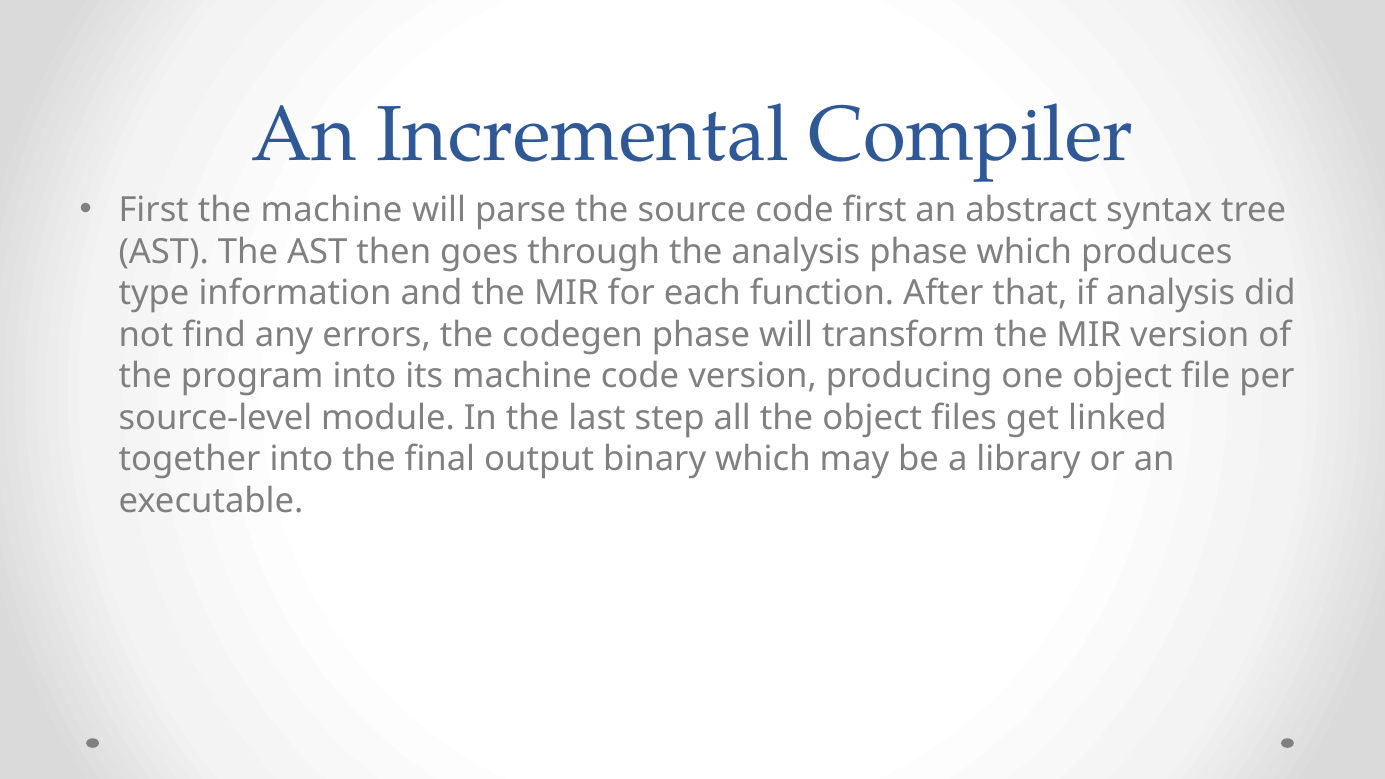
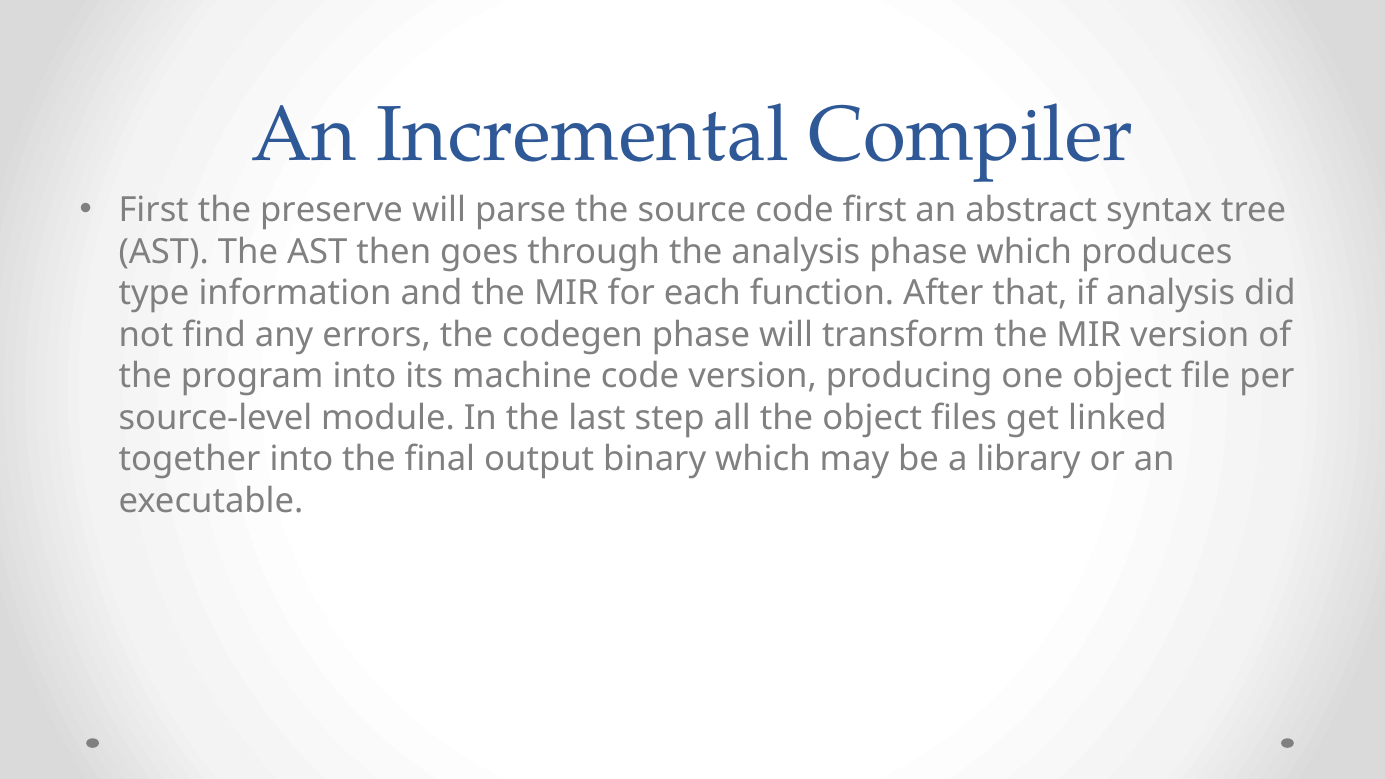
the machine: machine -> preserve
